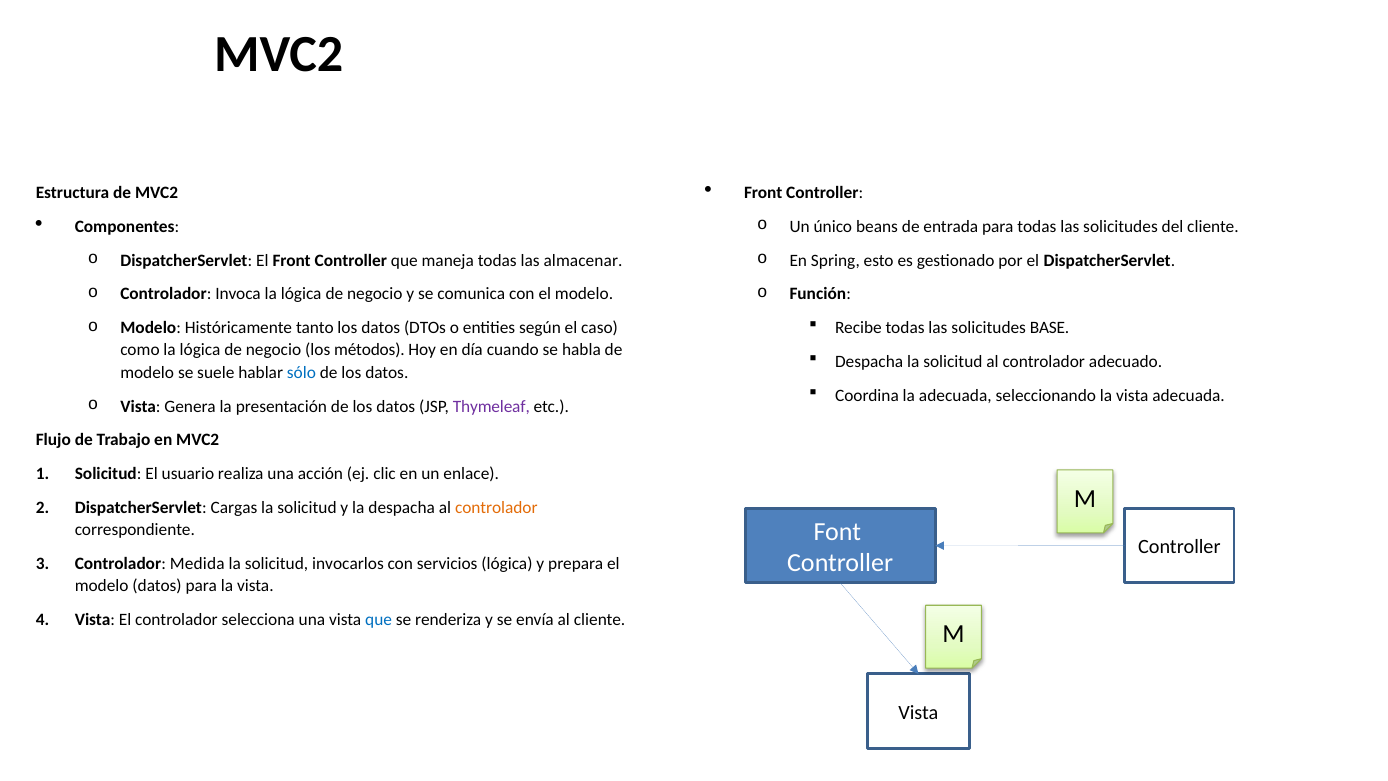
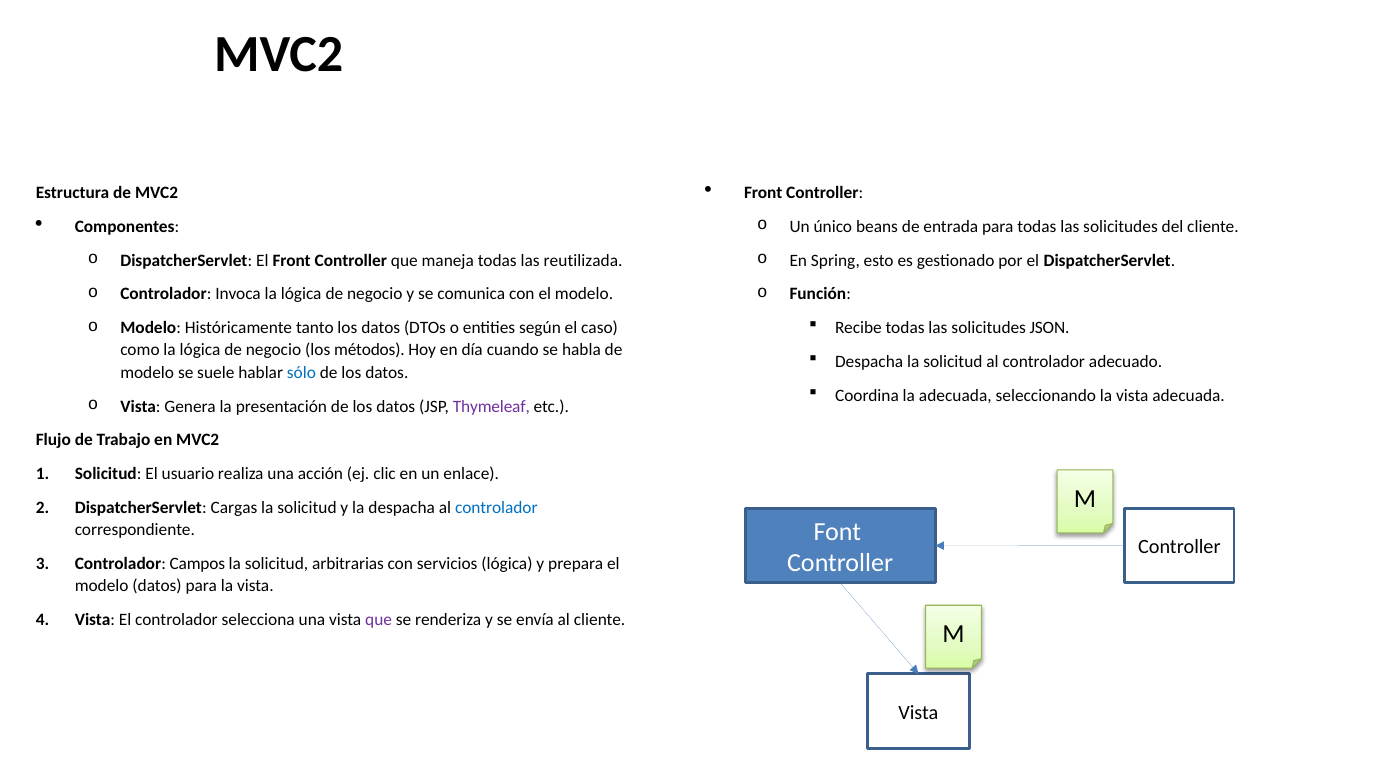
almacenar: almacenar -> reutilizada
BASE: BASE -> JSON
controlador at (496, 508) colour: orange -> blue
Medida: Medida -> Campos
invocarlos: invocarlos -> arbitrarias
que at (379, 620) colour: blue -> purple
